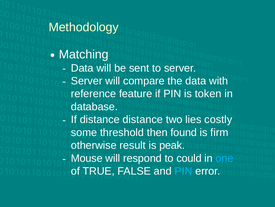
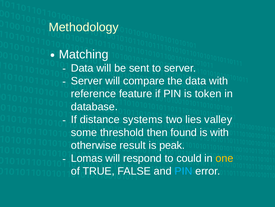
distance distance: distance -> systems
costly: costly -> valley
is firm: firm -> with
Mouse: Mouse -> Lomas
one colour: light blue -> yellow
